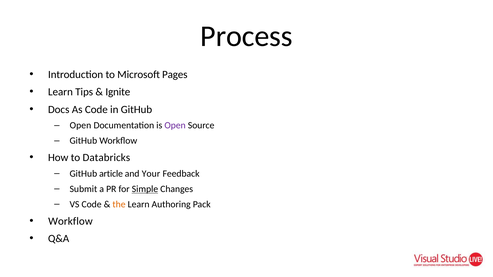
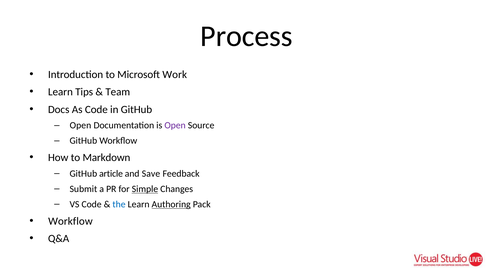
Pages: Pages -> Work
Ignite: Ignite -> Team
Databricks: Databricks -> Markdown
Your: Your -> Save
the colour: orange -> blue
Authoring underline: none -> present
